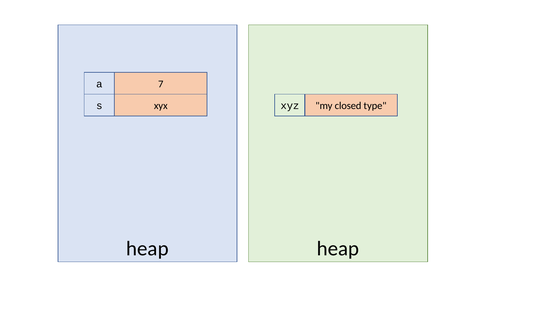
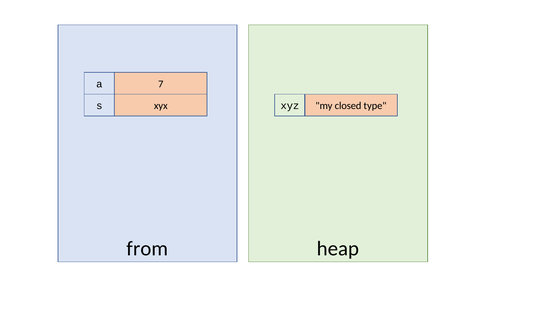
heap at (147, 249): heap -> from
